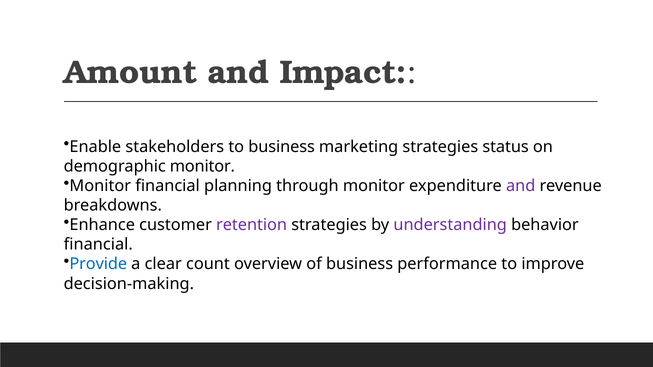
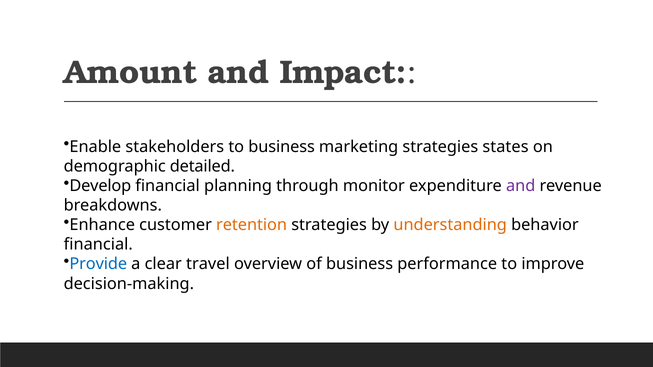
status: status -> states
demographic monitor: monitor -> detailed
Monitor at (100, 186): Monitor -> Develop
retention colour: purple -> orange
understanding colour: purple -> orange
count: count -> travel
